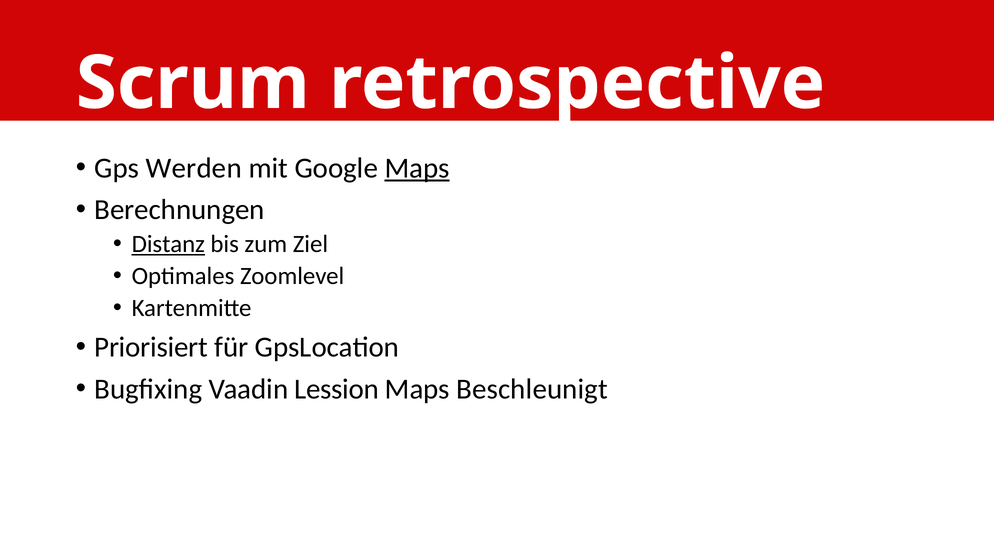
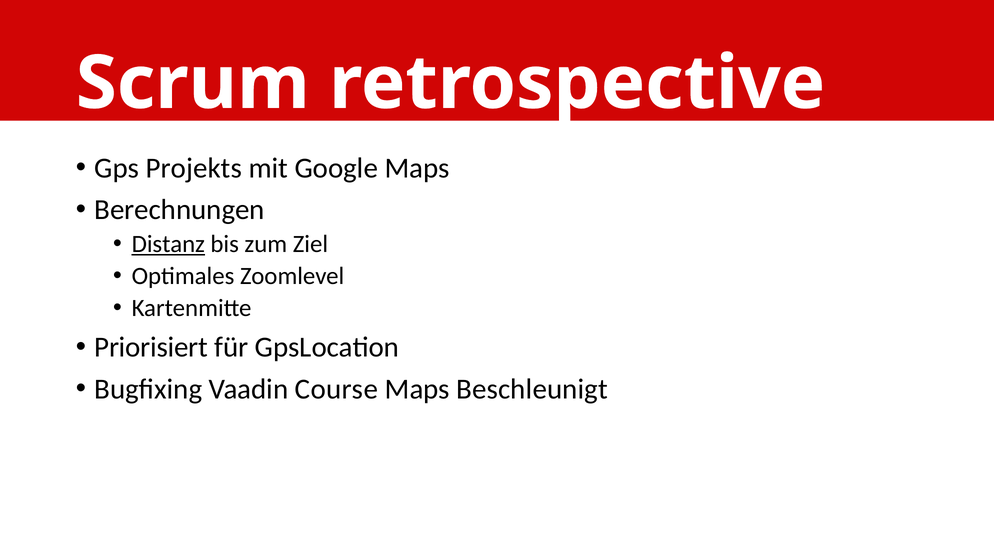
Werden: Werden -> Projekts
Maps at (417, 168) underline: present -> none
Lession: Lession -> Course
